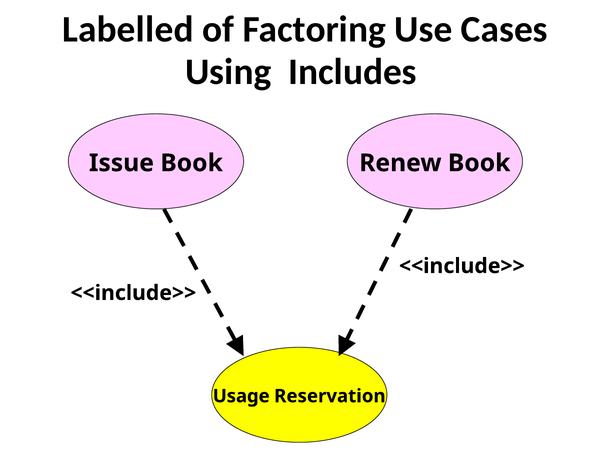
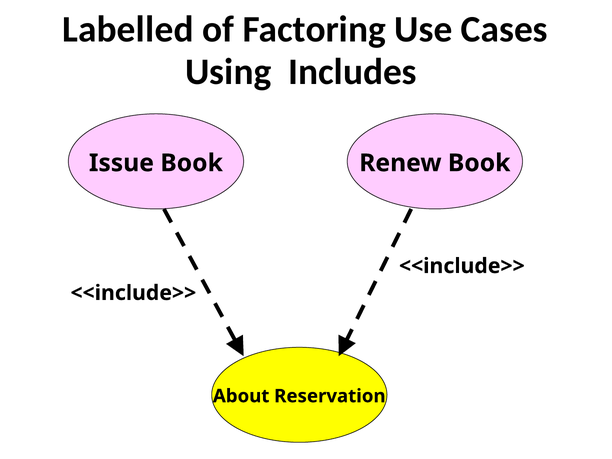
Usage: Usage -> About
